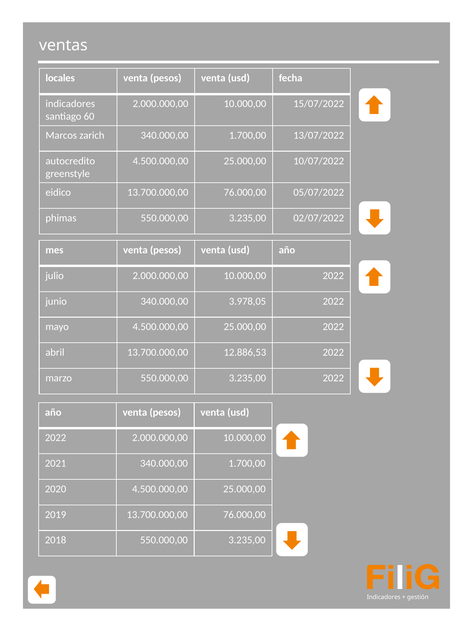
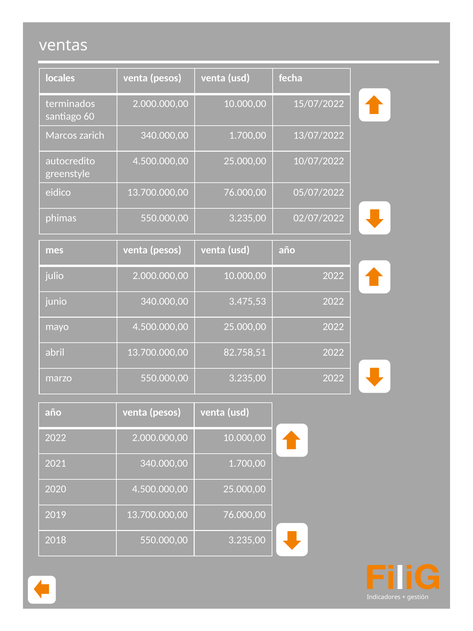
indicadores at (70, 104): indicadores -> terminados
3.978,05: 3.978,05 -> 3.475,53
12.886,53: 12.886,53 -> 82.758,51
